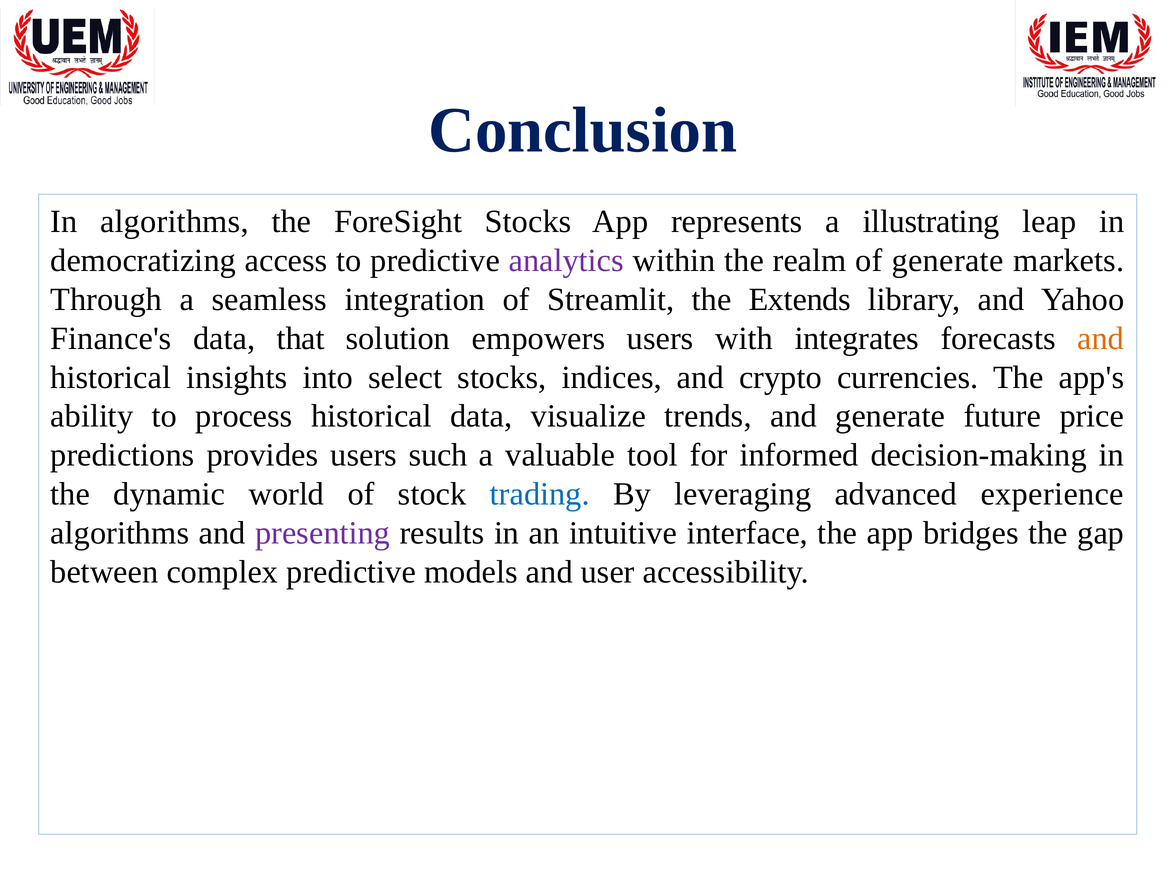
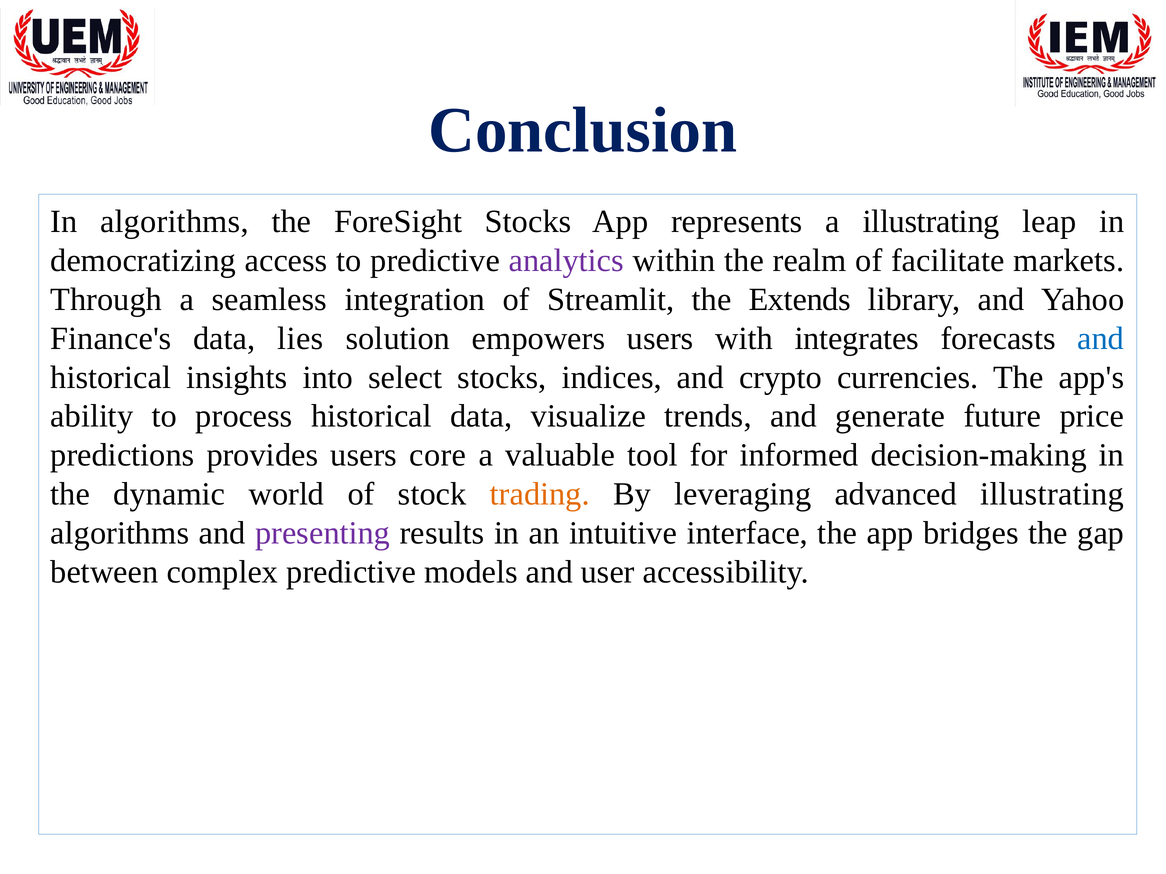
of generate: generate -> facilitate
that: that -> lies
and at (1101, 339) colour: orange -> blue
such: such -> core
trading colour: blue -> orange
advanced experience: experience -> illustrating
